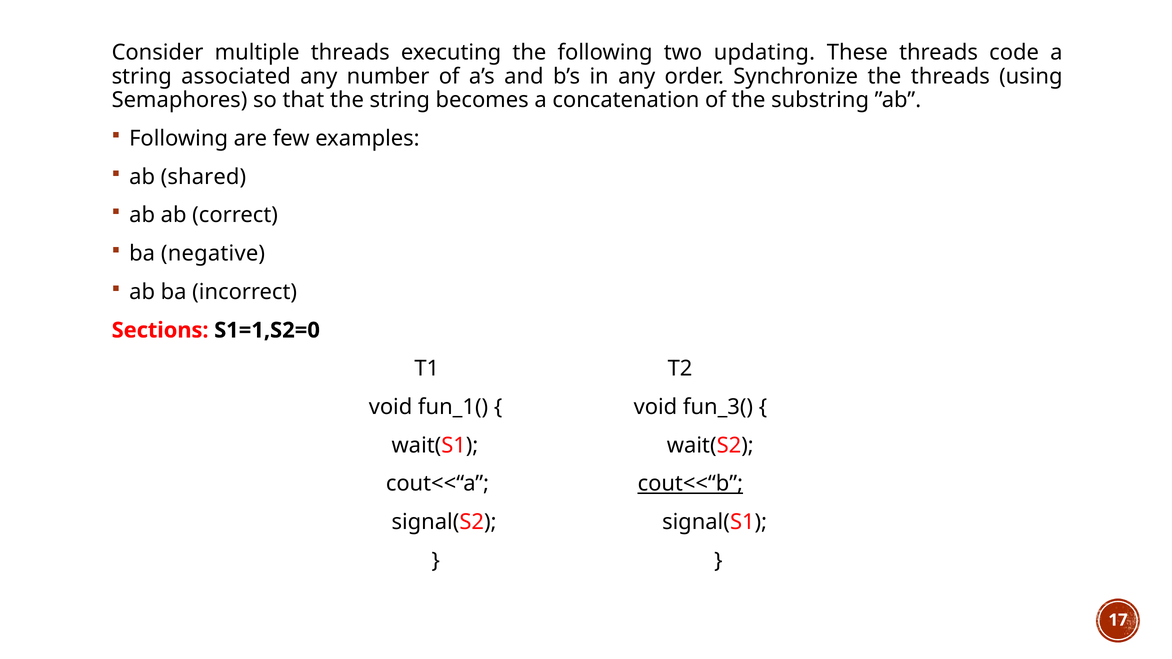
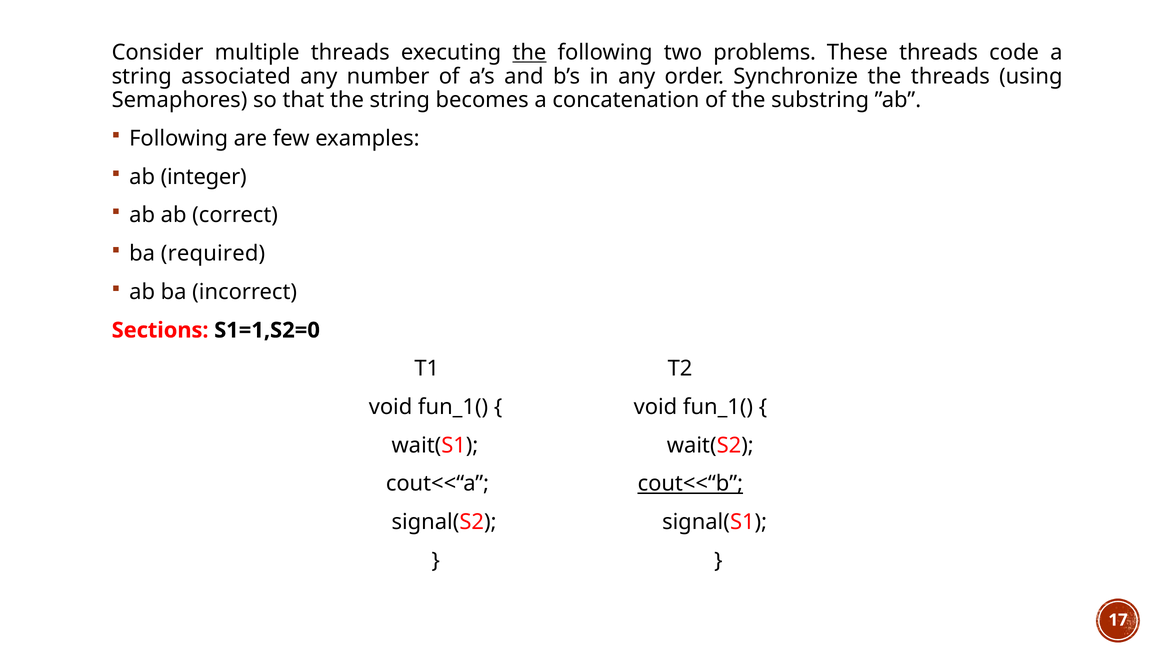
the at (529, 53) underline: none -> present
updating: updating -> problems
shared: shared -> integer
negative: negative -> required
fun_3( at (718, 407): fun_3( -> fun_1(
